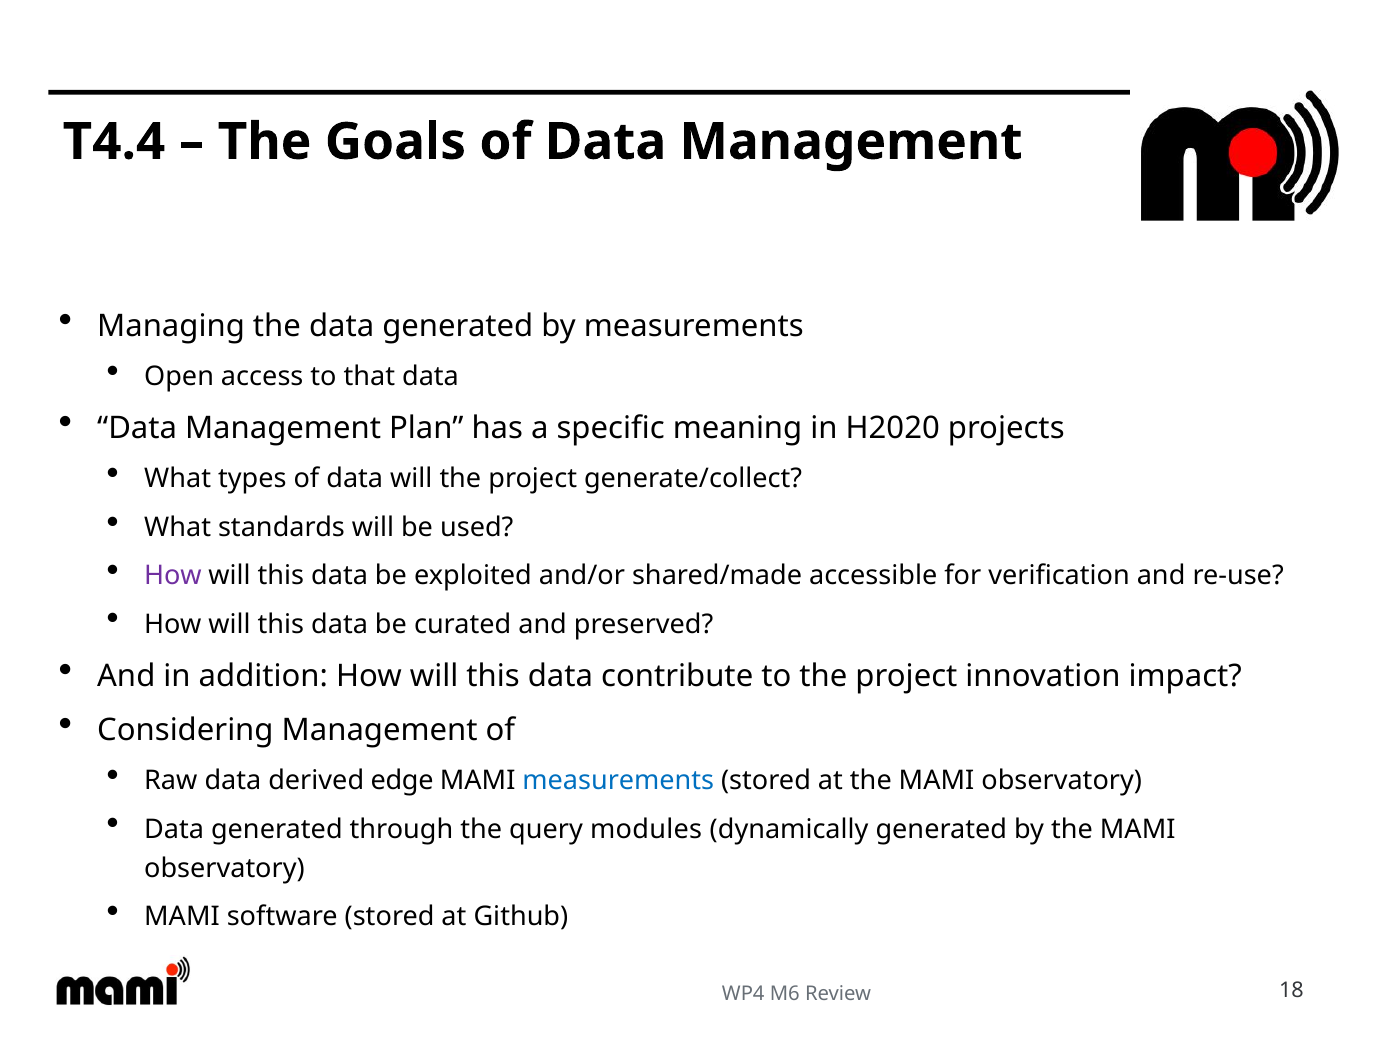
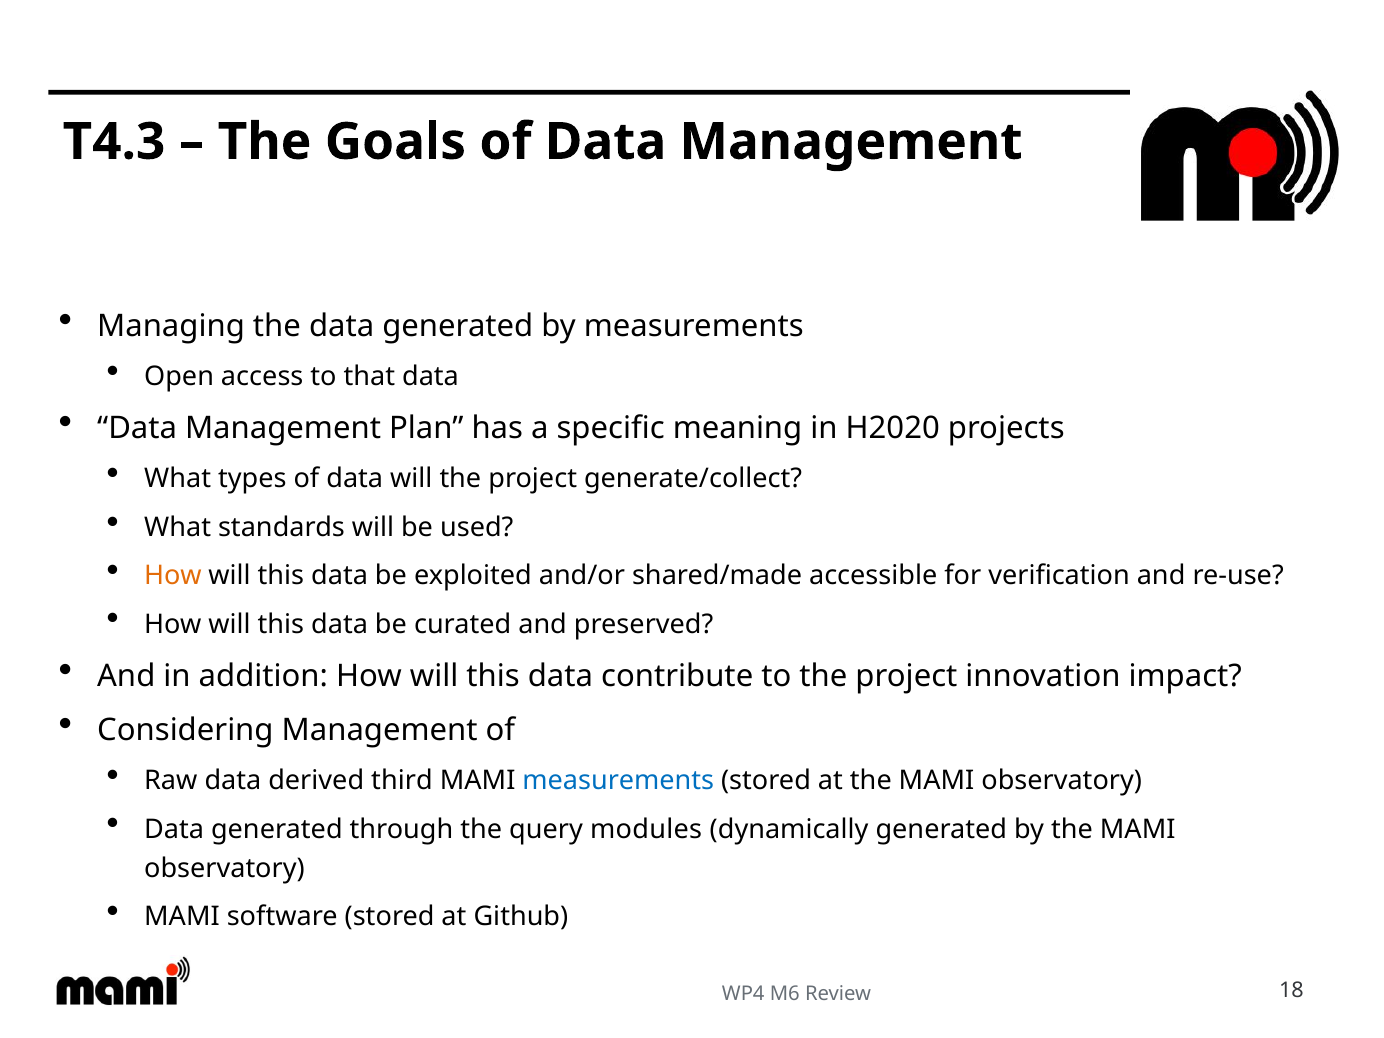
T4.4: T4.4 -> T4.3
How at (173, 576) colour: purple -> orange
edge: edge -> third
